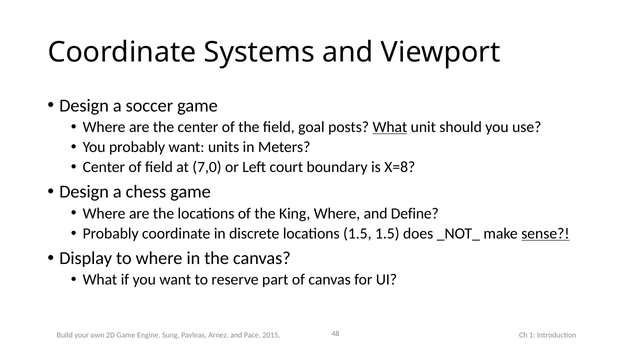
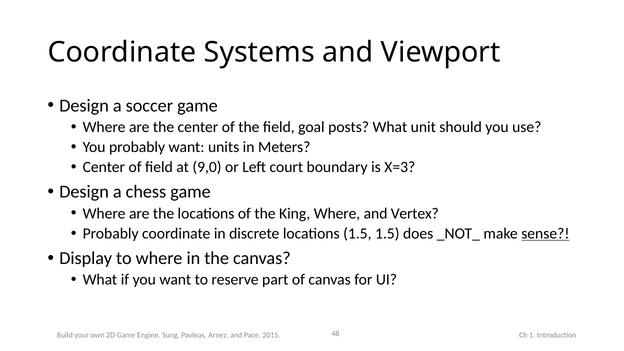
What at (390, 127) underline: present -> none
7,0: 7,0 -> 9,0
X=8: X=8 -> X=3
Define: Define -> Vertex
